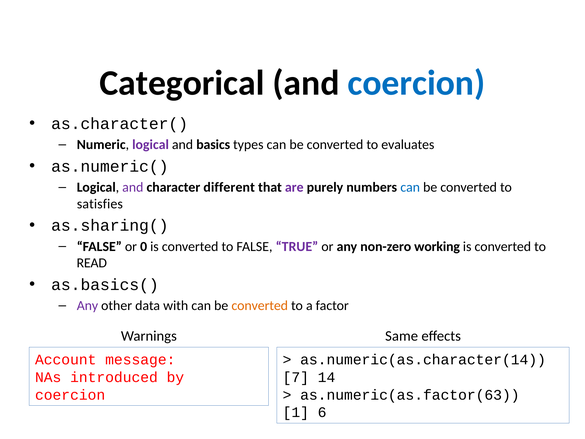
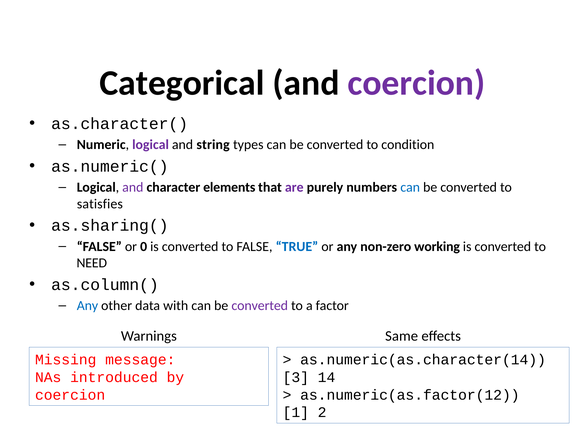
coercion at (416, 83) colour: blue -> purple
basics: basics -> string
evaluates: evaluates -> condition
different: different -> elements
TRUE colour: purple -> blue
READ: READ -> NEED
as.basics(: as.basics( -> as.column(
Any at (87, 305) colour: purple -> blue
converted at (260, 305) colour: orange -> purple
Account: Account -> Missing
7: 7 -> 3
as.numeric(as.factor(63: as.numeric(as.factor(63 -> as.numeric(as.factor(12
6: 6 -> 2
